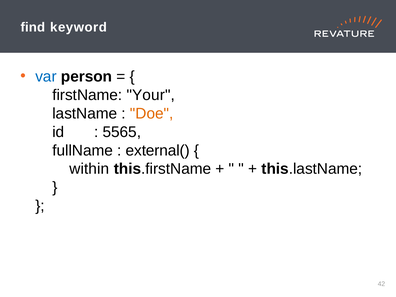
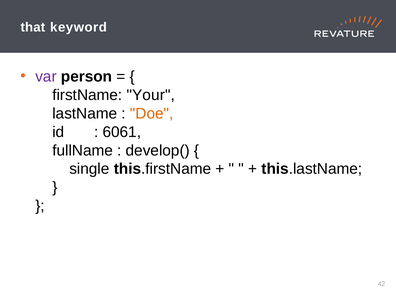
find: find -> that
var colour: blue -> purple
5565: 5565 -> 6061
external(: external( -> develop(
within: within -> single
